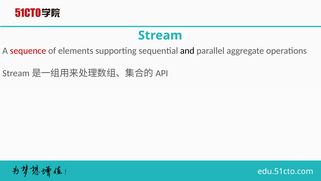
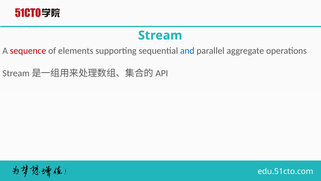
and colour: black -> blue
